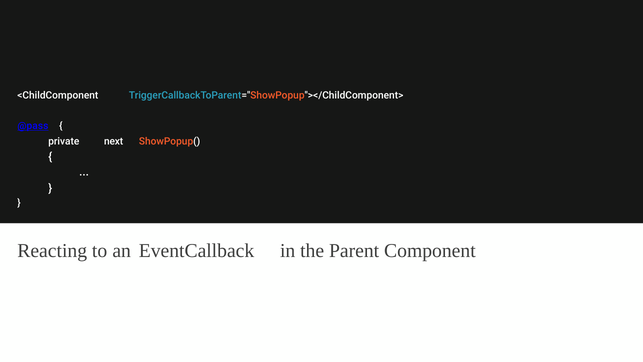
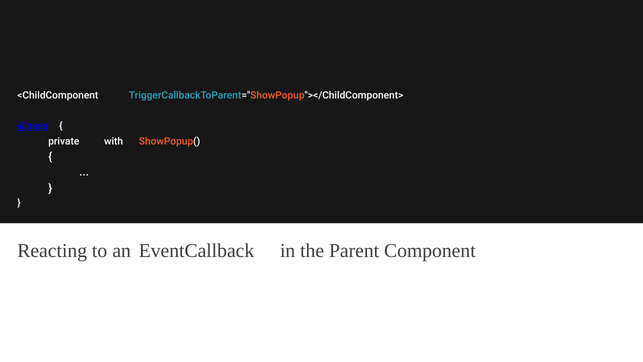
next: next -> with
